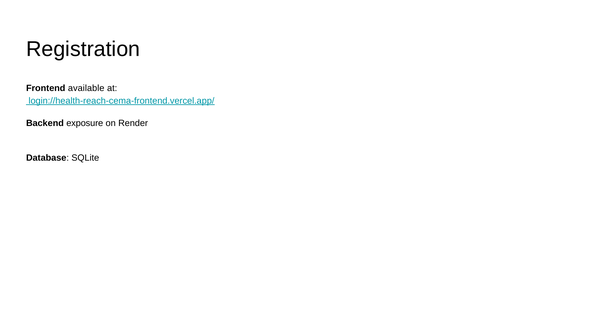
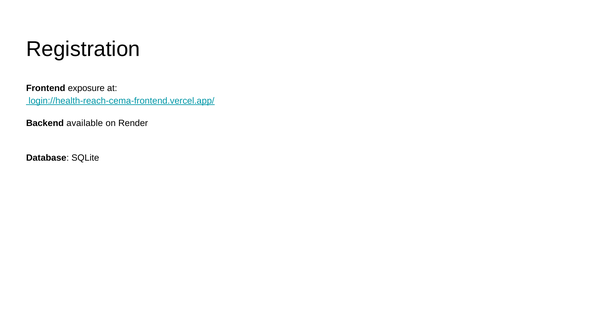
available: available -> exposure
exposure: exposure -> available
